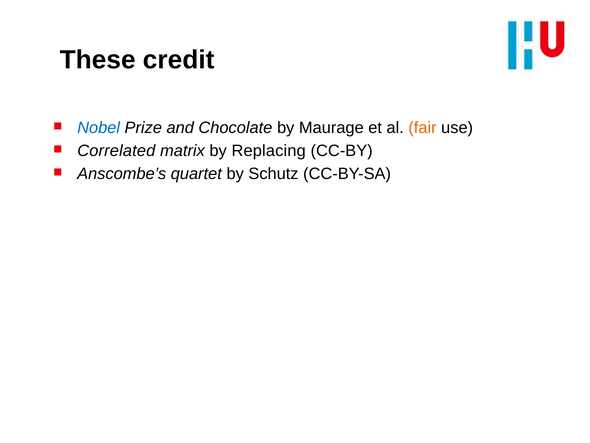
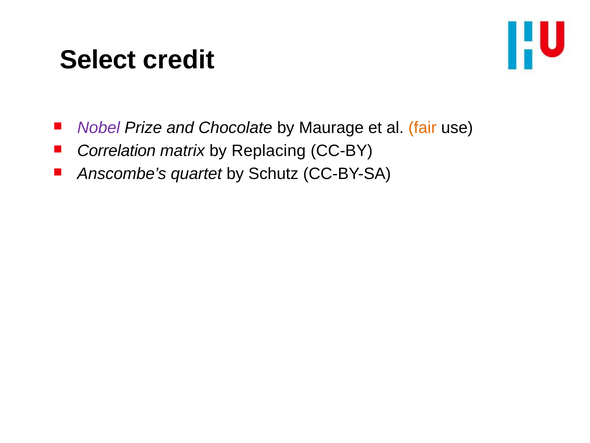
These: These -> Select
Nobel colour: blue -> purple
Correlated: Correlated -> Correlation
